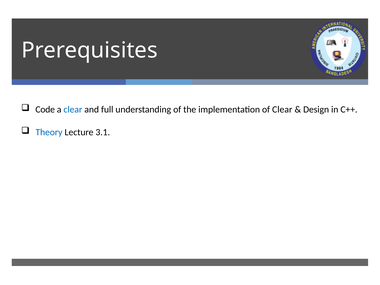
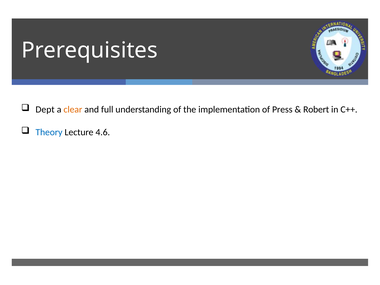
Code: Code -> Dept
clear at (73, 109) colour: blue -> orange
of Clear: Clear -> Press
Design: Design -> Robert
3.1: 3.1 -> 4.6
